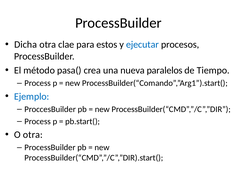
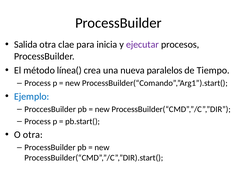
Dicha: Dicha -> Salida
estos: estos -> inicia
ejecutar colour: blue -> purple
pasa(: pasa( -> línea(
